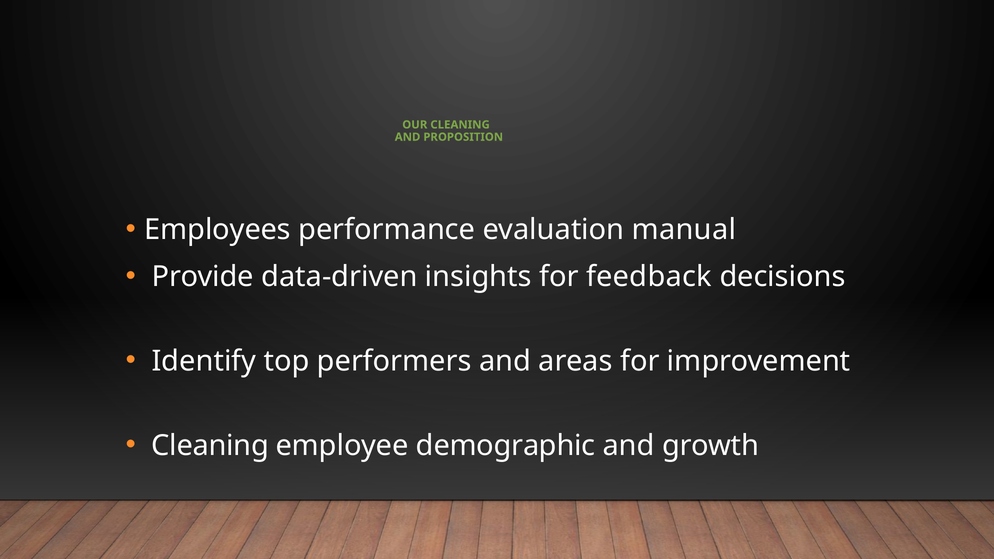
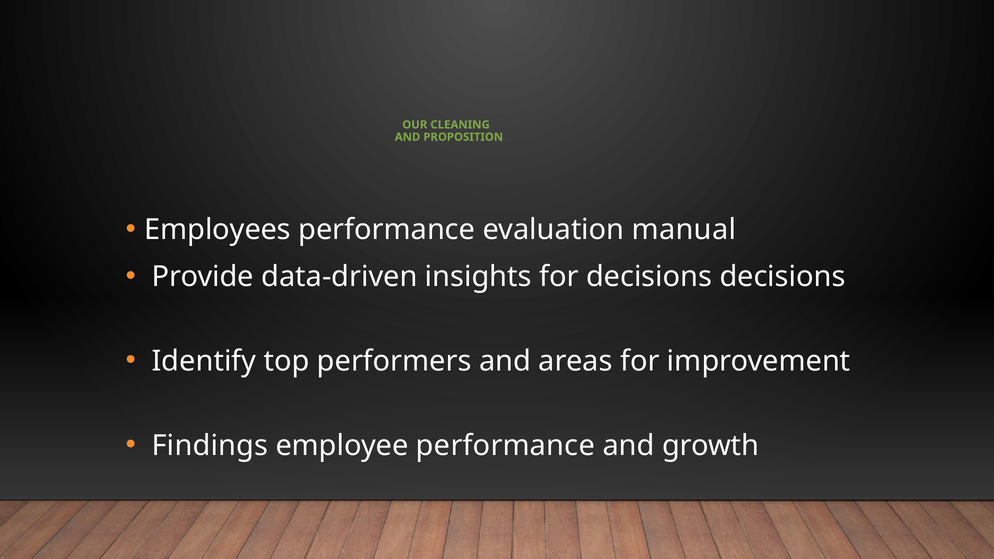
for feedback: feedback -> decisions
Cleaning at (210, 446): Cleaning -> Findings
employee demographic: demographic -> performance
